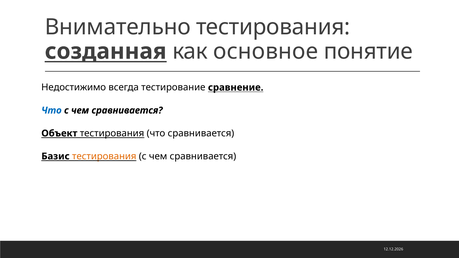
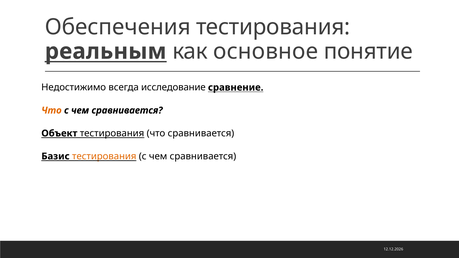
Внимательно: Внимательно -> Обеспечения
созданная: созданная -> реальным
тестирование: тестирование -> исследование
Что at (51, 110) colour: blue -> orange
